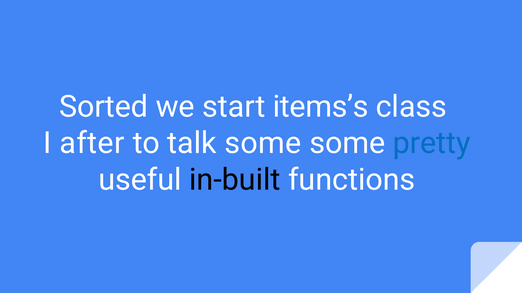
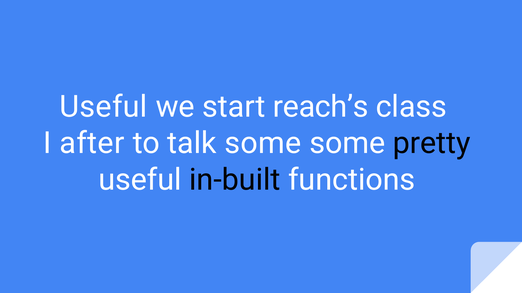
Sorted at (104, 107): Sorted -> Useful
items’s: items’s -> reach’s
pretty colour: blue -> black
